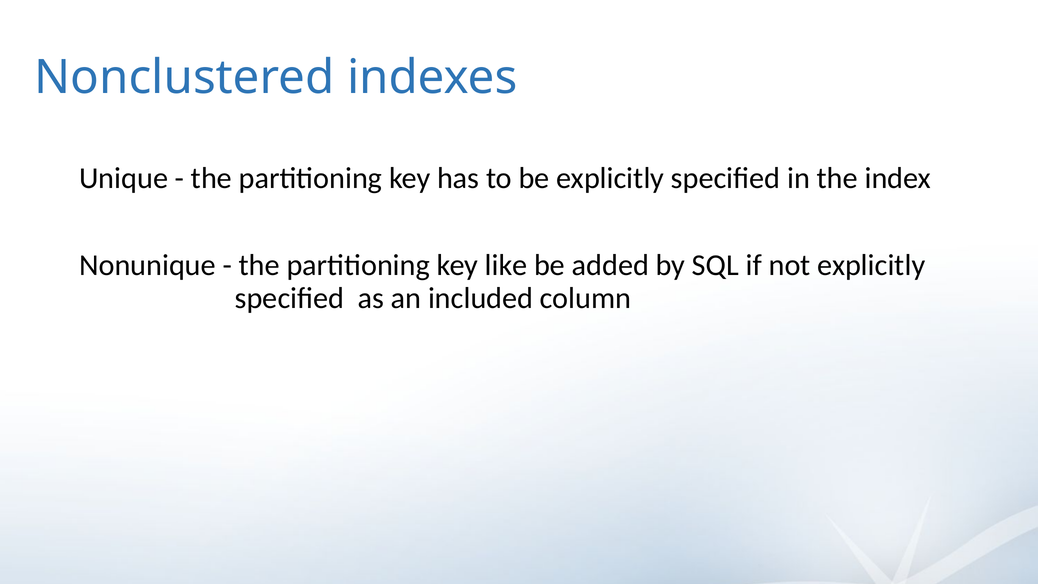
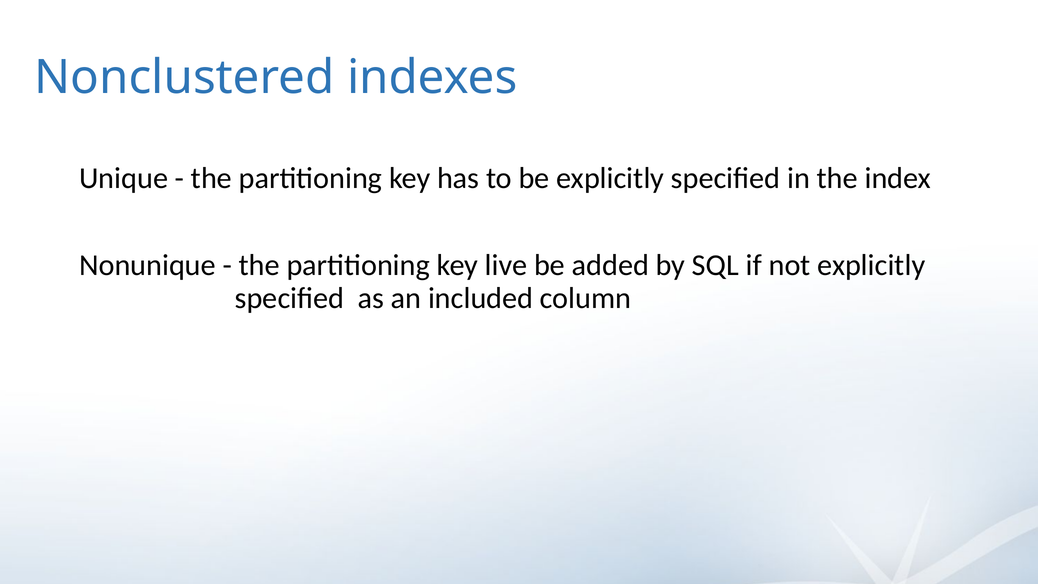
like: like -> live
